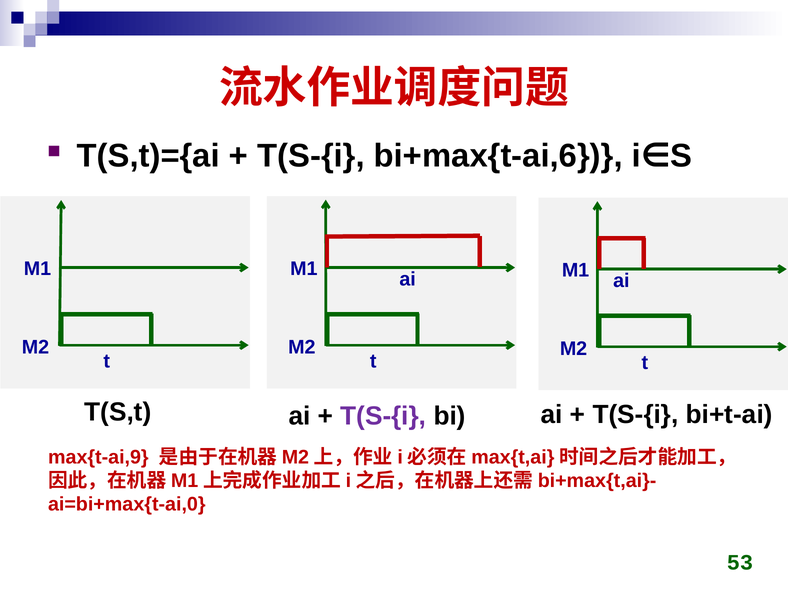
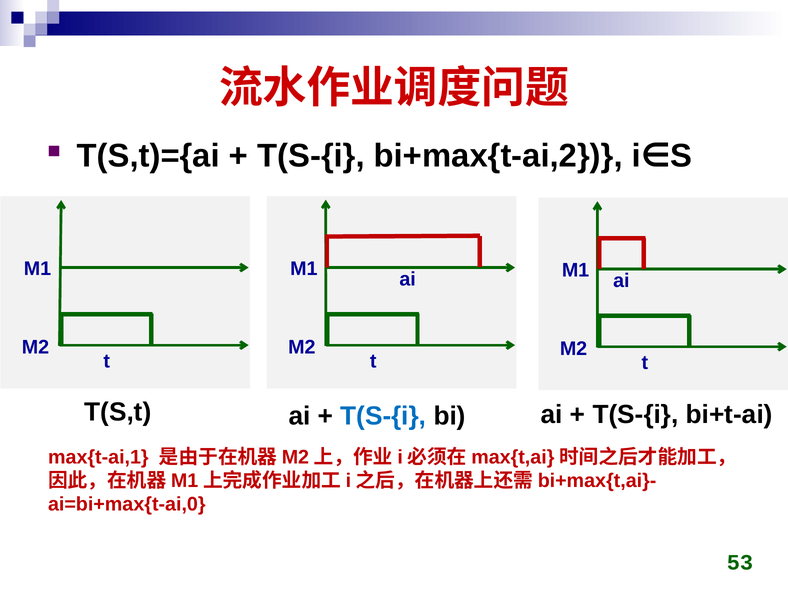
bi+max{t-ai,6: bi+max{t-ai,6 -> bi+max{t-ai,2
T(S-{i at (383, 416) colour: purple -> blue
max{t-ai,9: max{t-ai,9 -> max{t-ai,1
